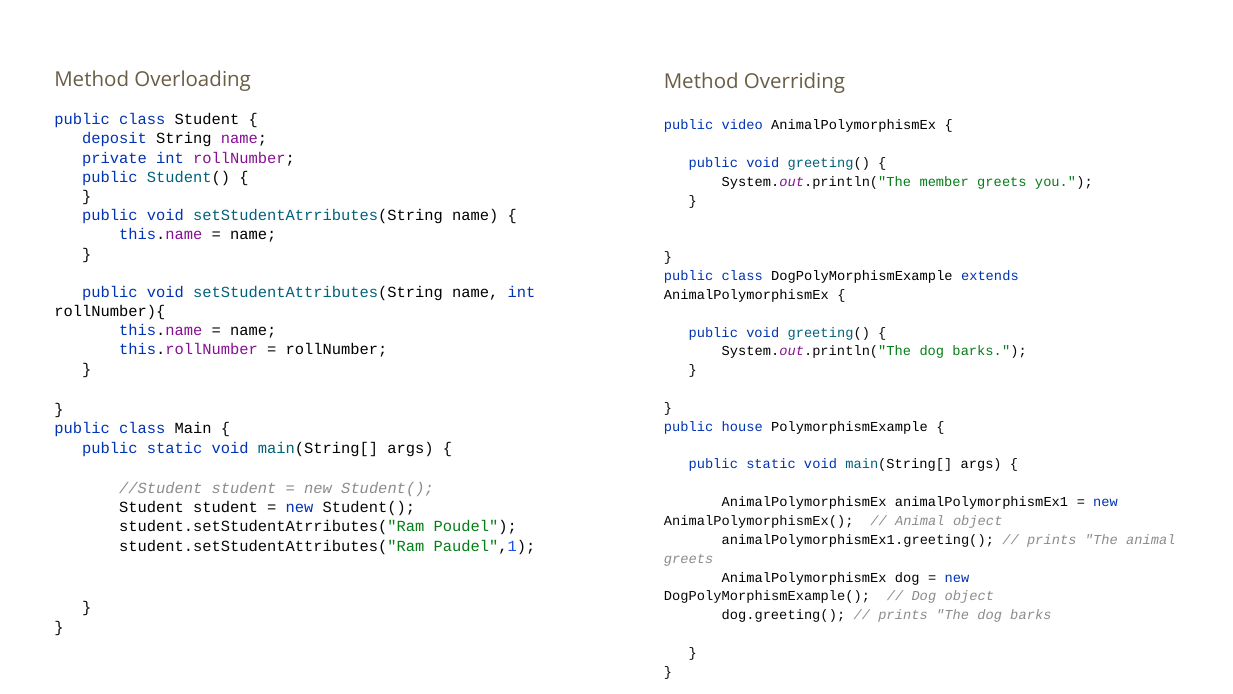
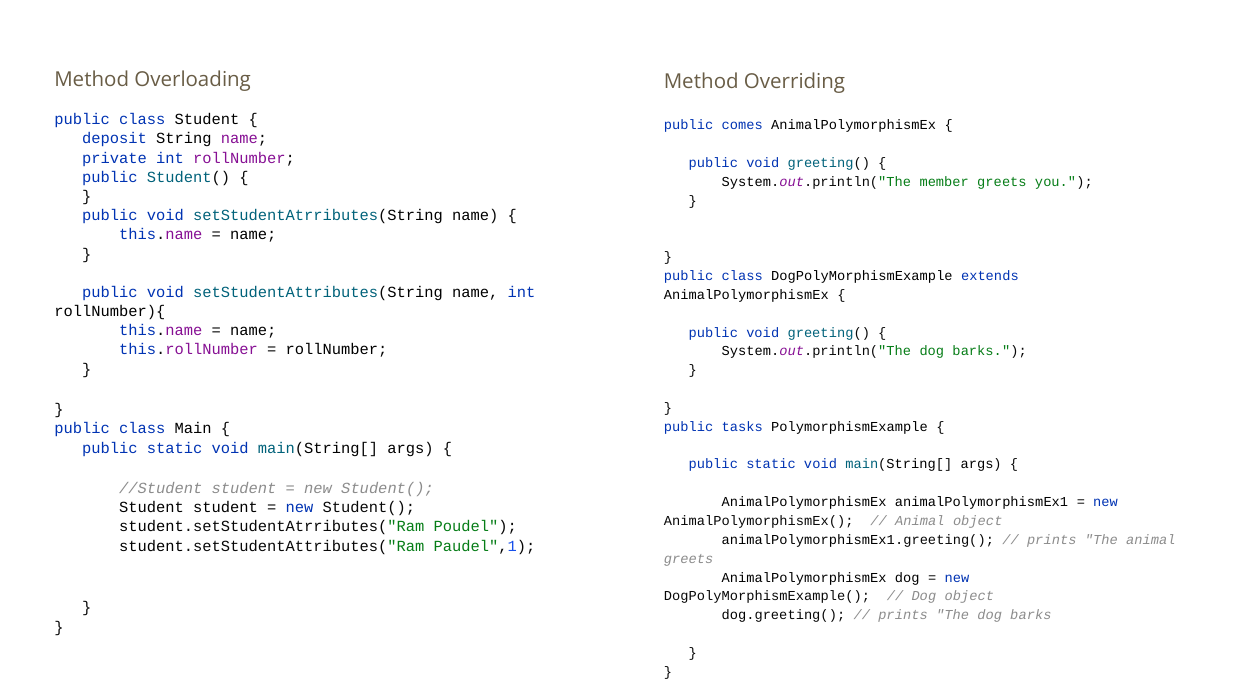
video: video -> comes
house: house -> tasks
